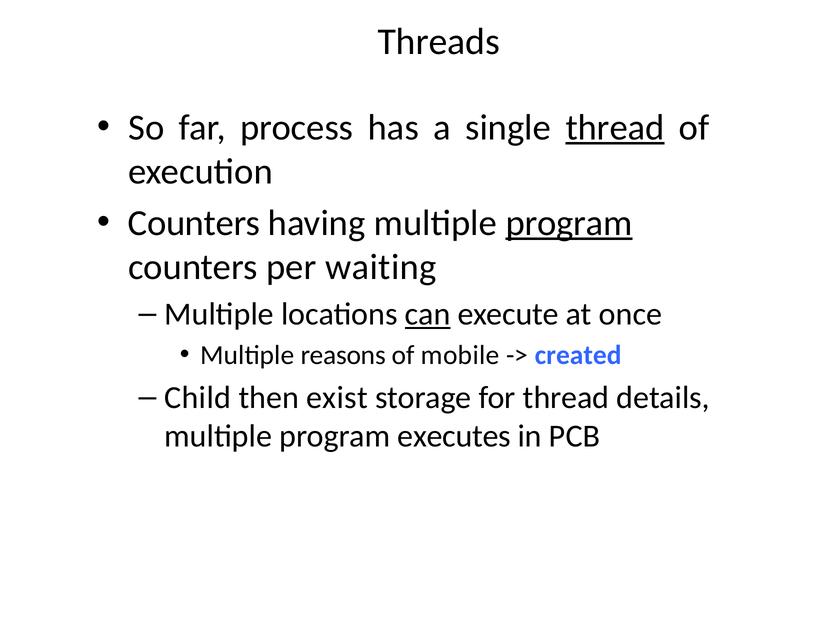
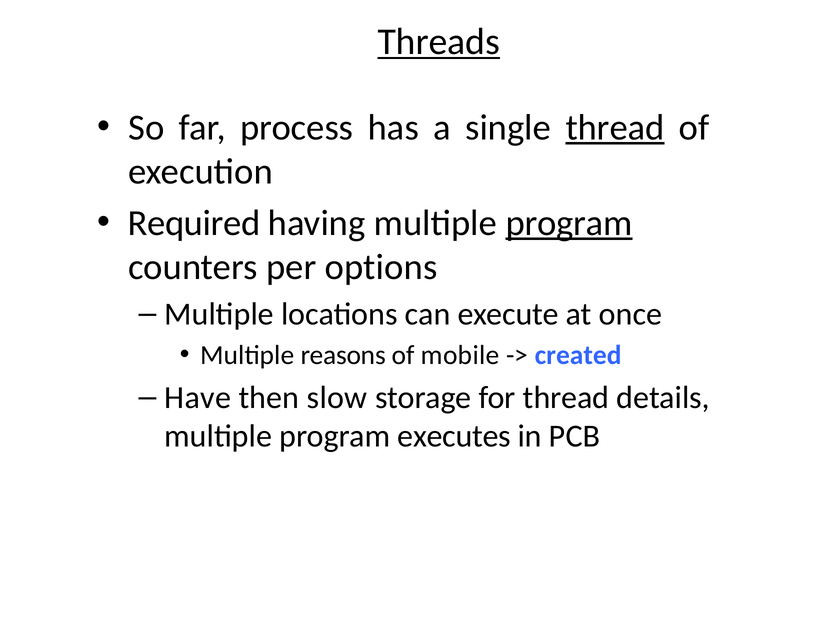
Threads underline: none -> present
Counters at (194, 223): Counters -> Required
waiting: waiting -> options
can underline: present -> none
Child: Child -> Have
exist: exist -> slow
